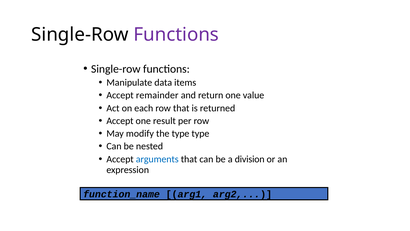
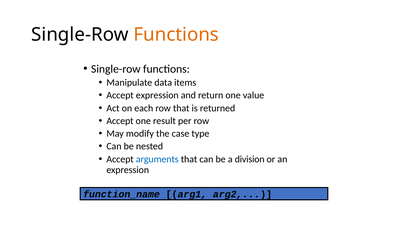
Functions at (176, 34) colour: purple -> orange
Accept remainder: remainder -> expression
the type: type -> case
